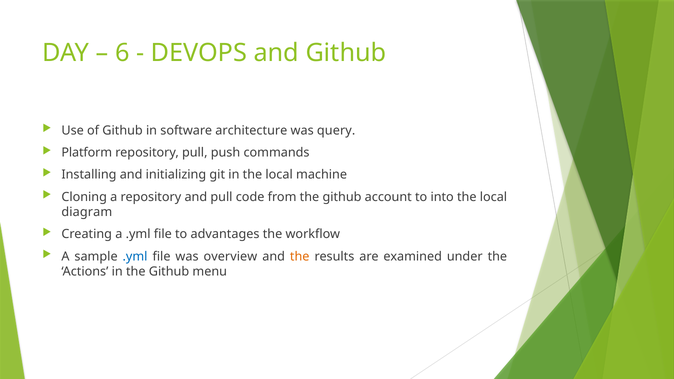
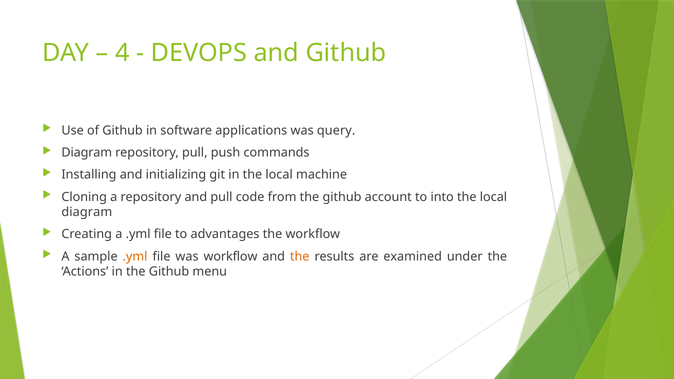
6: 6 -> 4
architecture: architecture -> applications
Platform at (87, 153): Platform -> Diagram
.yml at (135, 257) colour: blue -> orange
was overview: overview -> workflow
